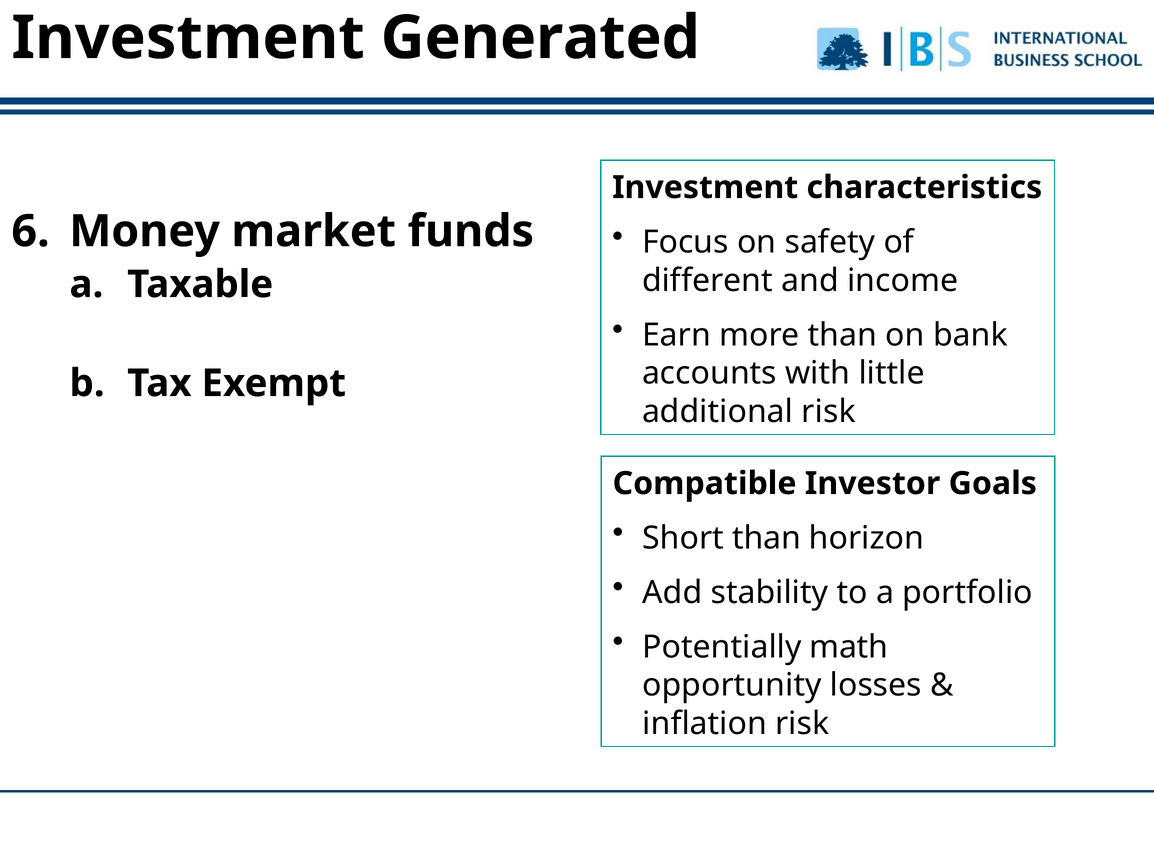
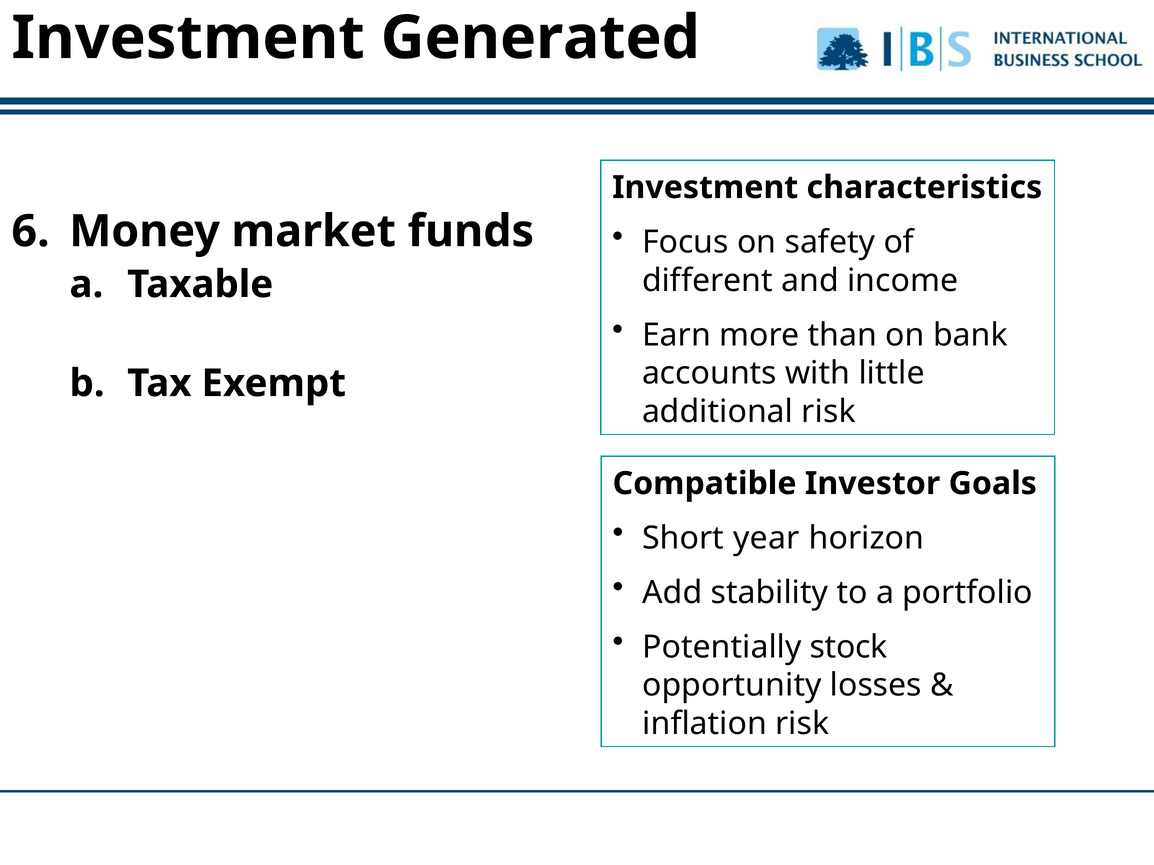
Short than: than -> year
math: math -> stock
